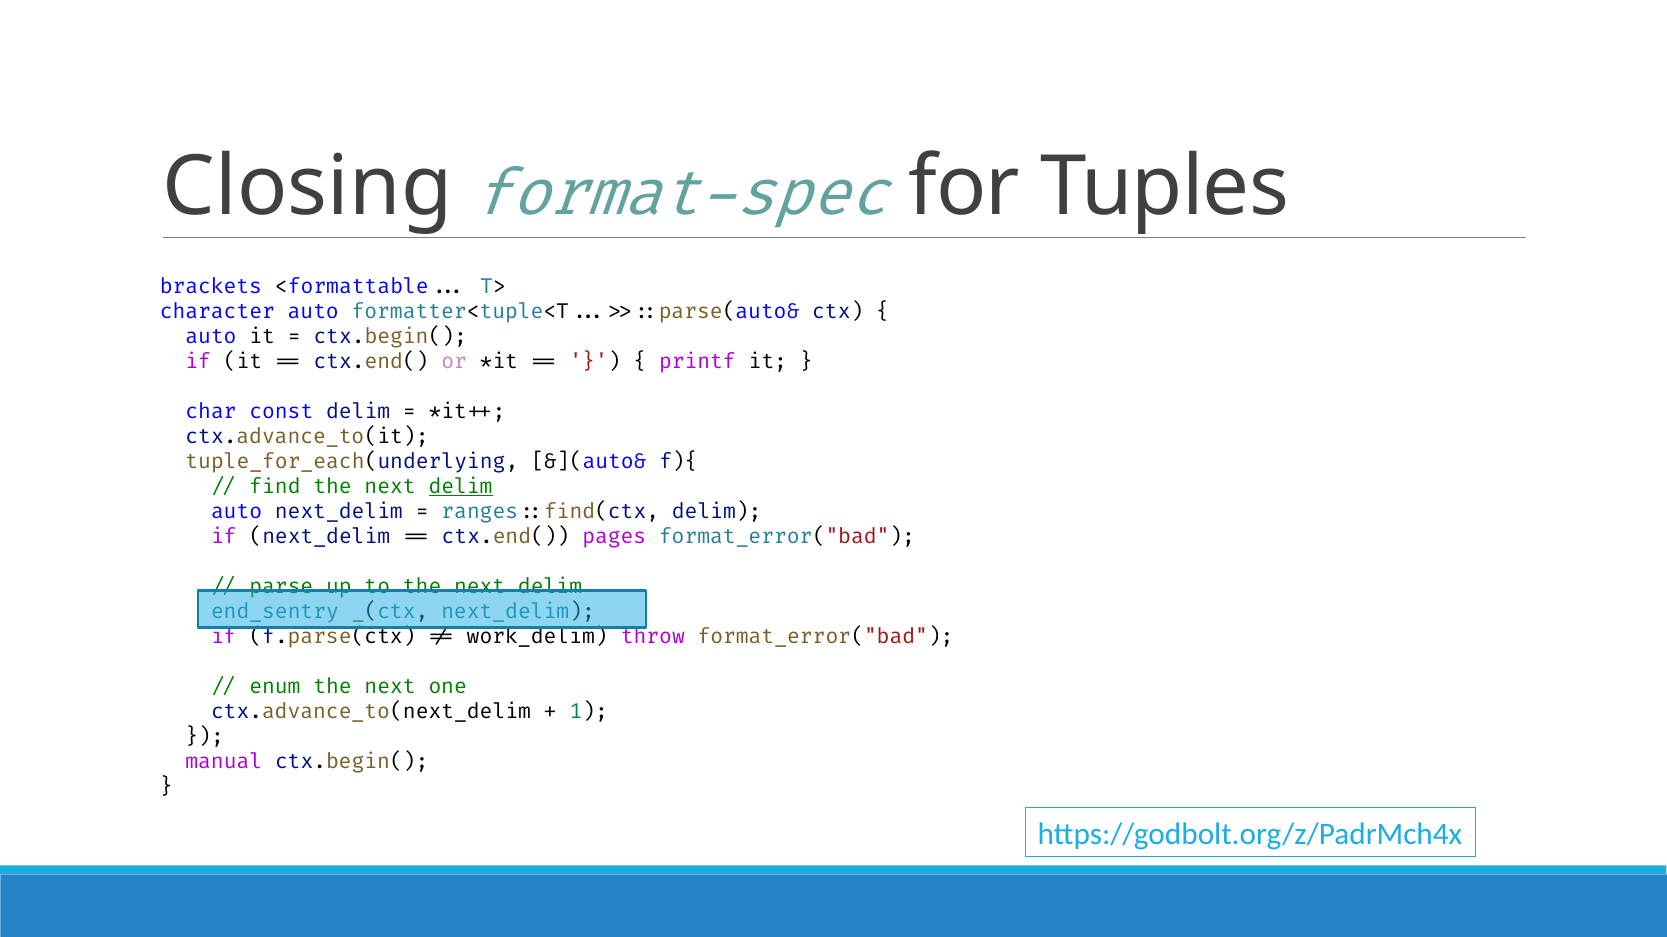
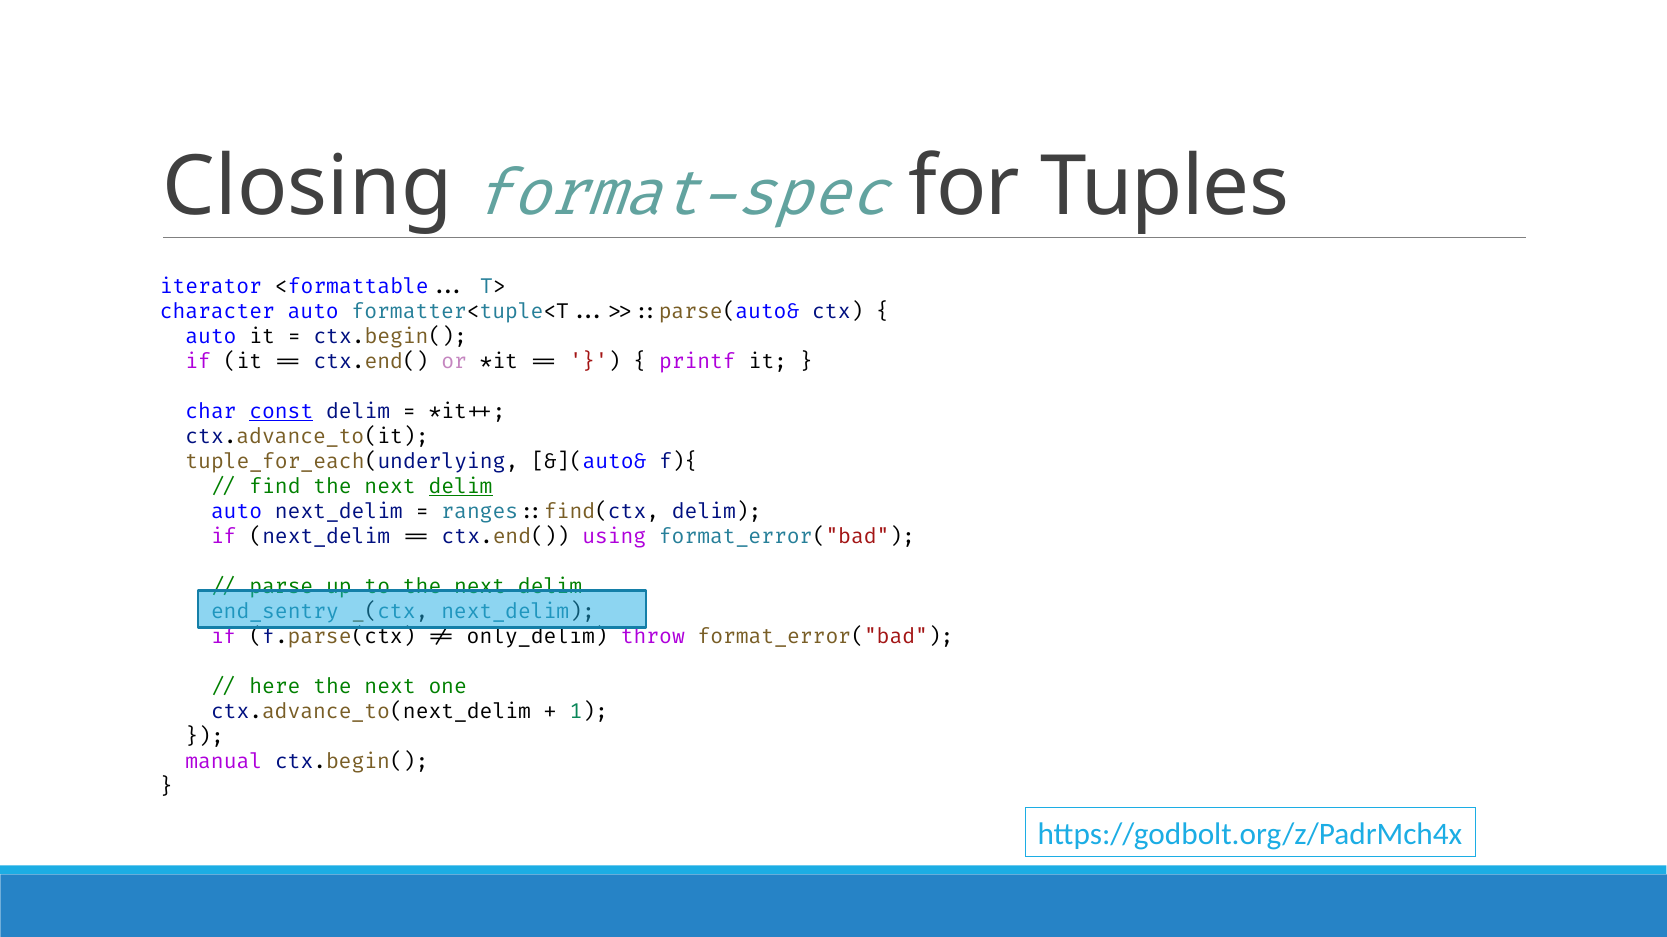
brackets: brackets -> iterator
const underline: none -> present
pages: pages -> using
work_delim: work_delim -> only_delim
enum: enum -> here
